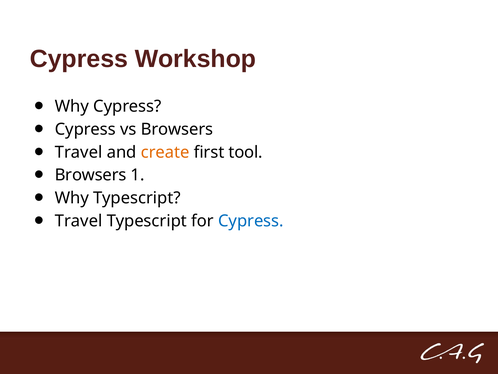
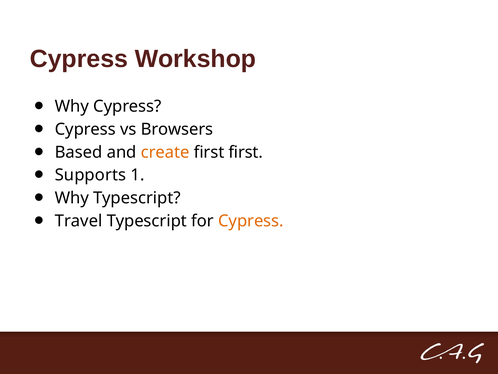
Travel at (79, 152): Travel -> Based
first tool: tool -> first
Browsers at (91, 175): Browsers -> Supports
Cypress at (251, 221) colour: blue -> orange
